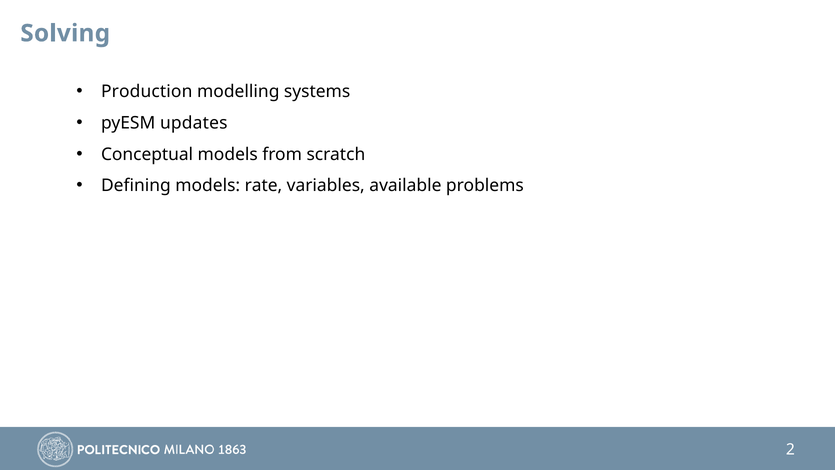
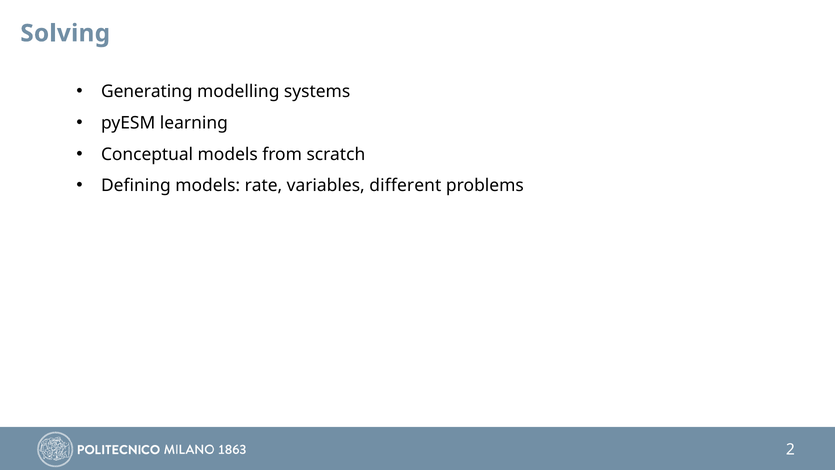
Production: Production -> Generating
updates: updates -> learning
available: available -> different
